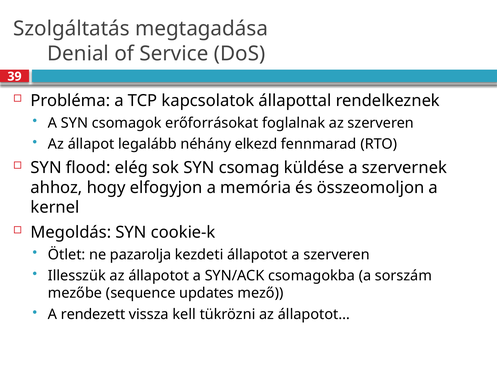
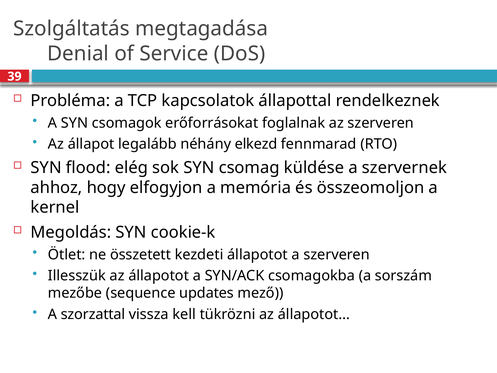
pazarolja: pazarolja -> összetett
rendezett: rendezett -> szorzattal
